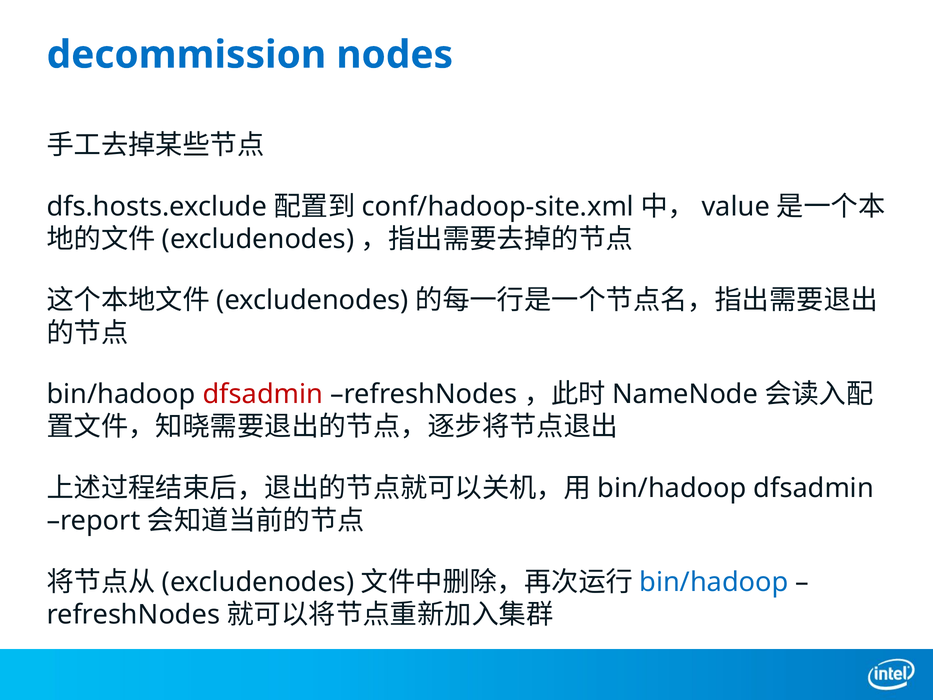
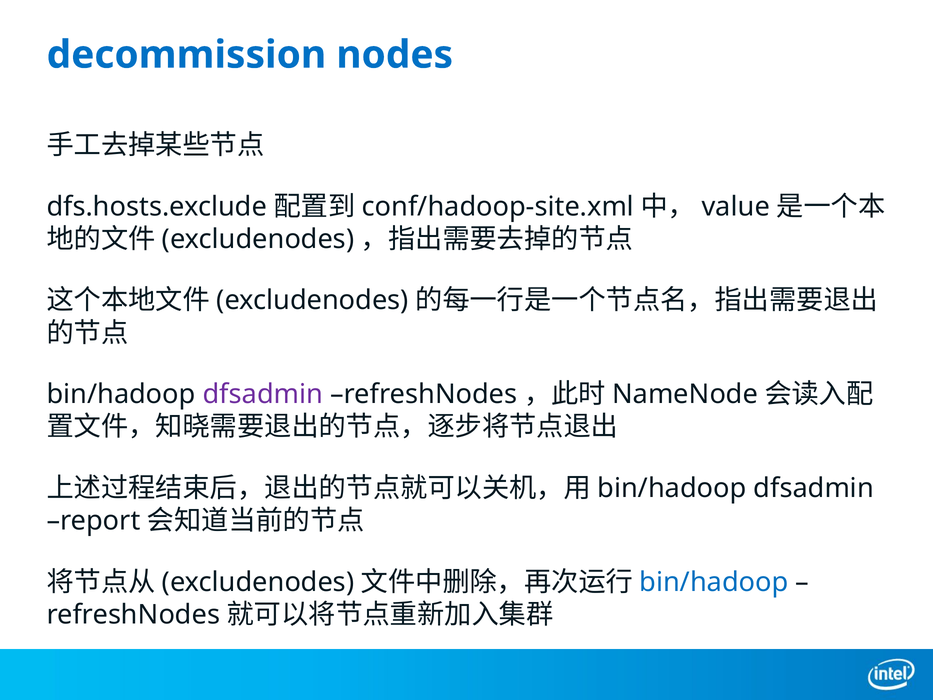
dfsadmin at (263, 394) colour: red -> purple
